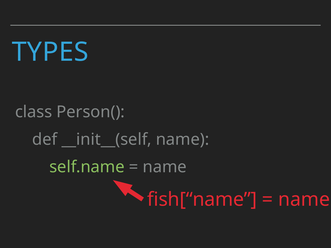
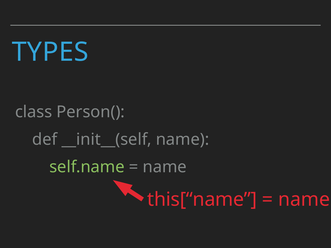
fish[“name: fish[“name -> this[“name
